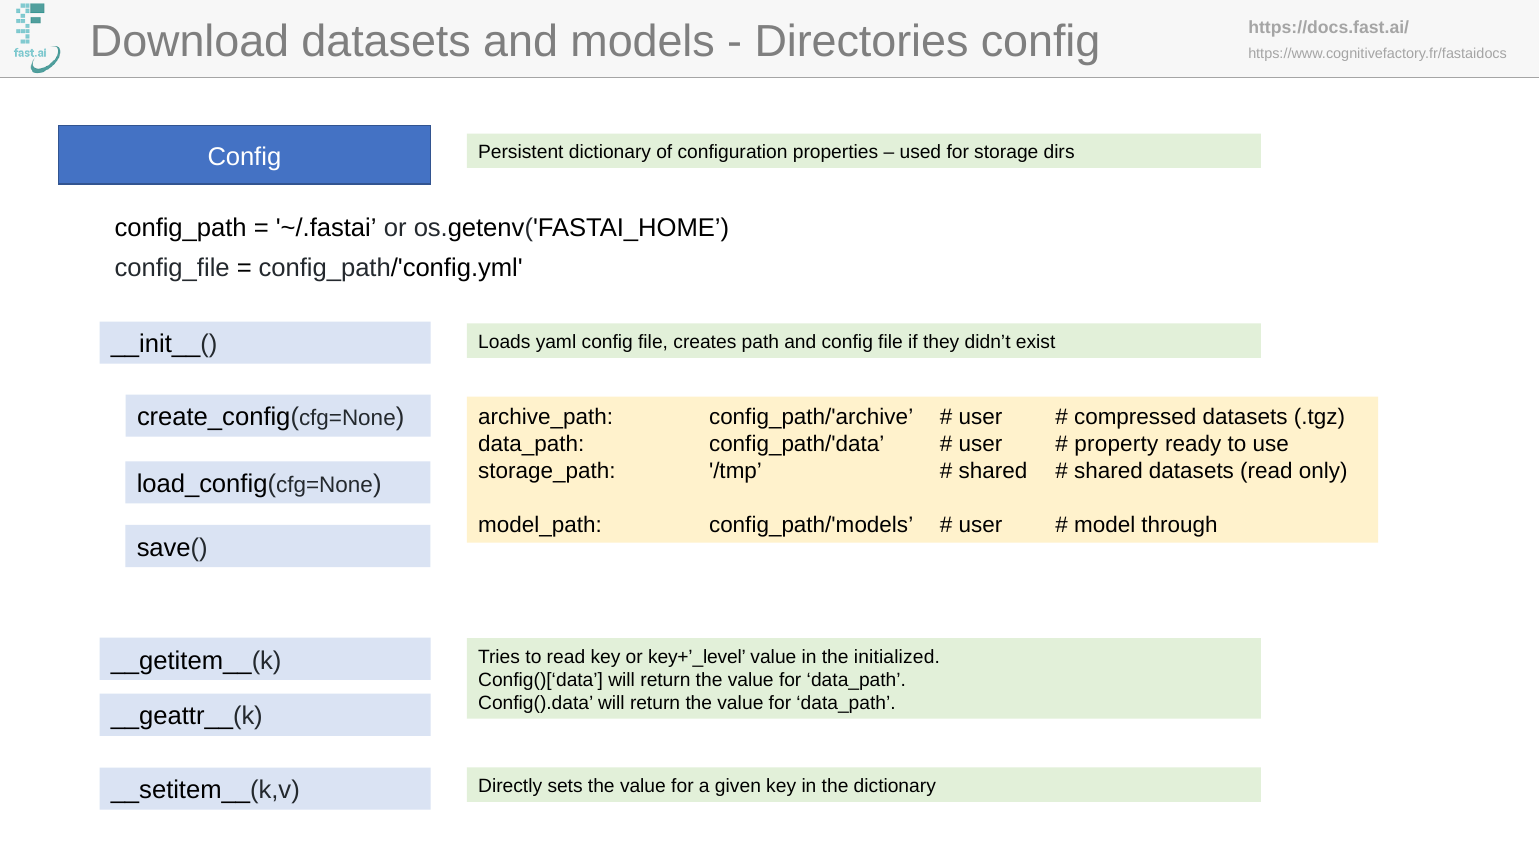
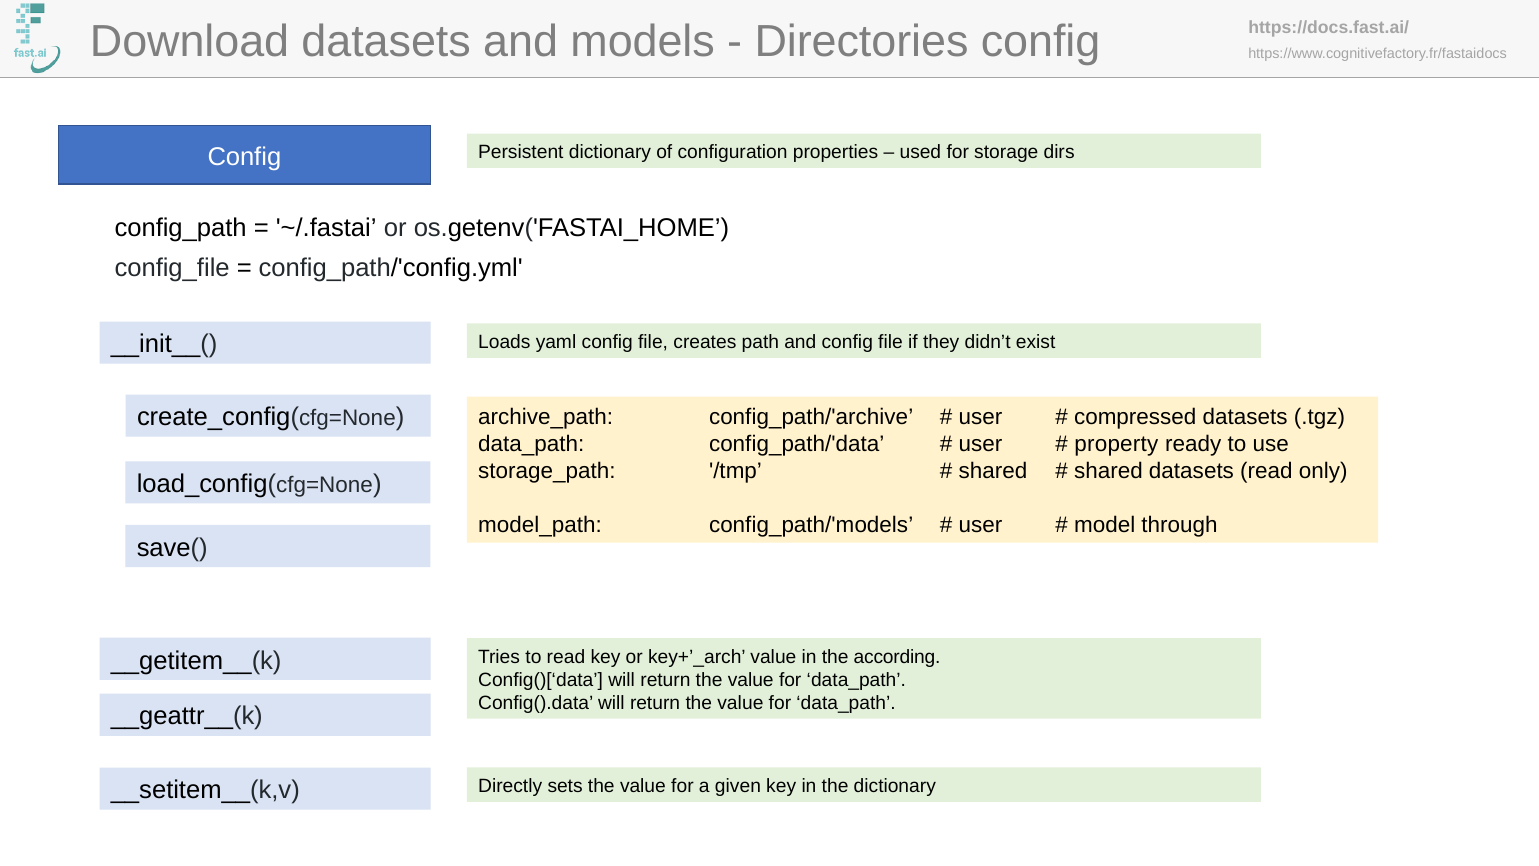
key+’_level: key+’_level -> key+’_arch
initialized: initialized -> according
